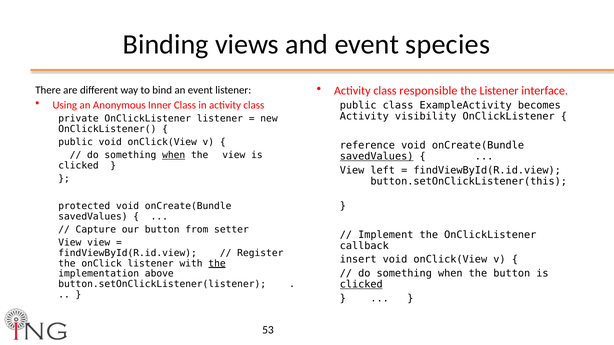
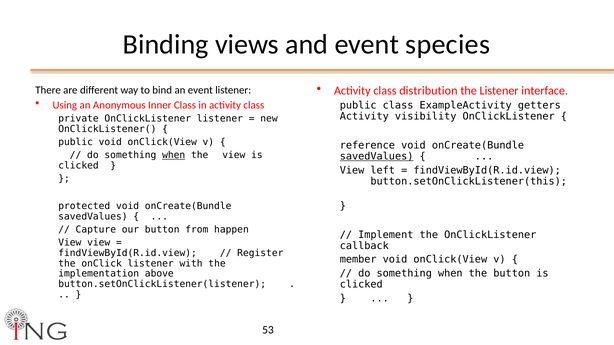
responsible: responsible -> distribution
becomes: becomes -> getters
setter: setter -> happen
insert: insert -> member
the at (217, 264) underline: present -> none
clicked at (361, 285) underline: present -> none
